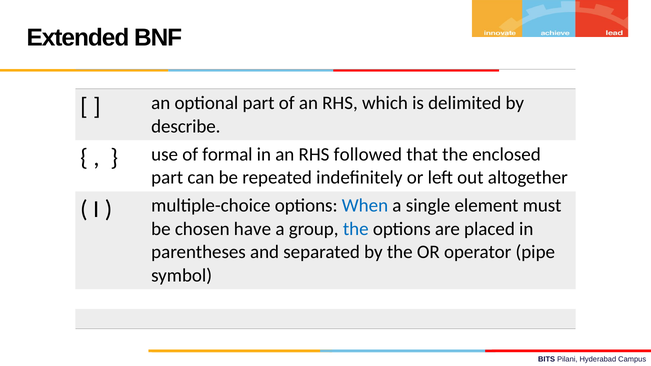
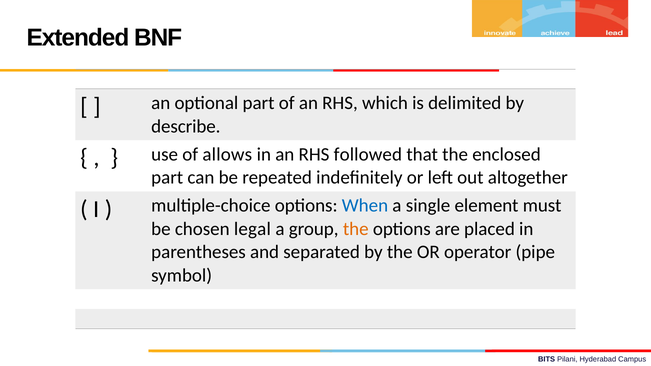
formal: formal -> allows
have: have -> legal
the at (356, 229) colour: blue -> orange
